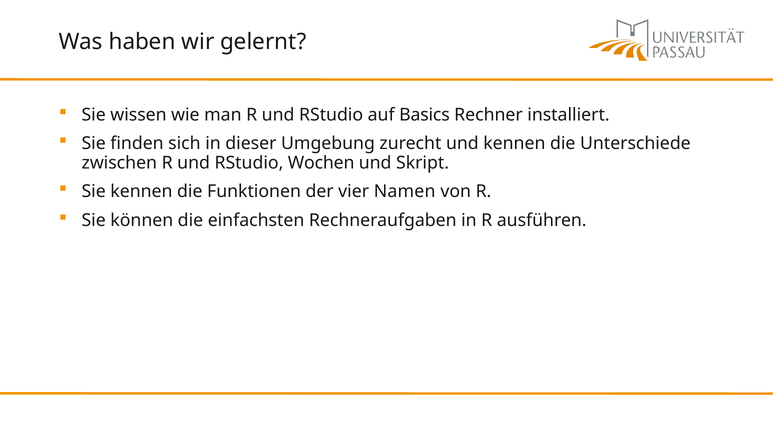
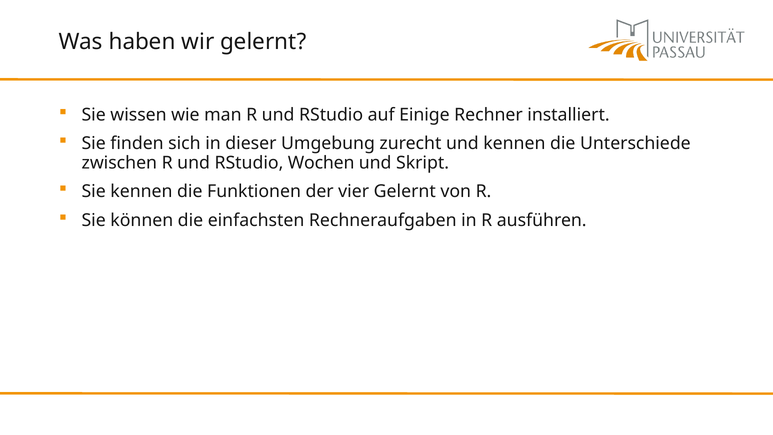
Basics: Basics -> Einige
vier Namen: Namen -> Gelernt
